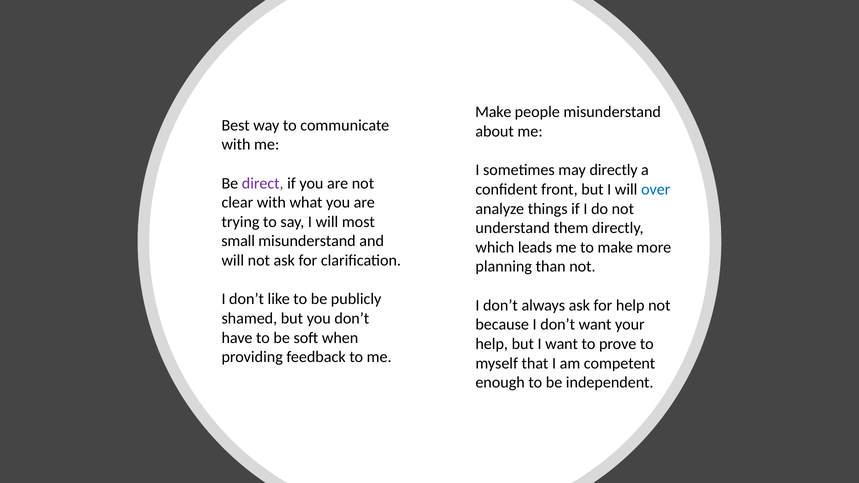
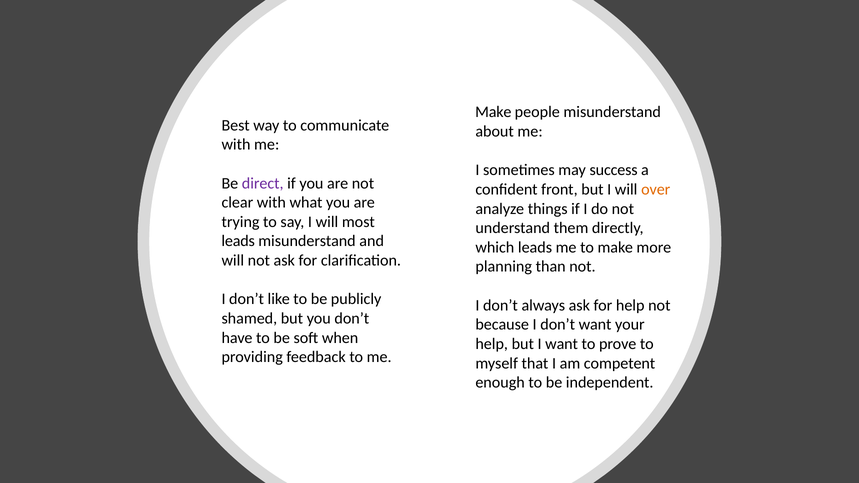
may directly: directly -> success
over colour: blue -> orange
small at (238, 241): small -> leads
